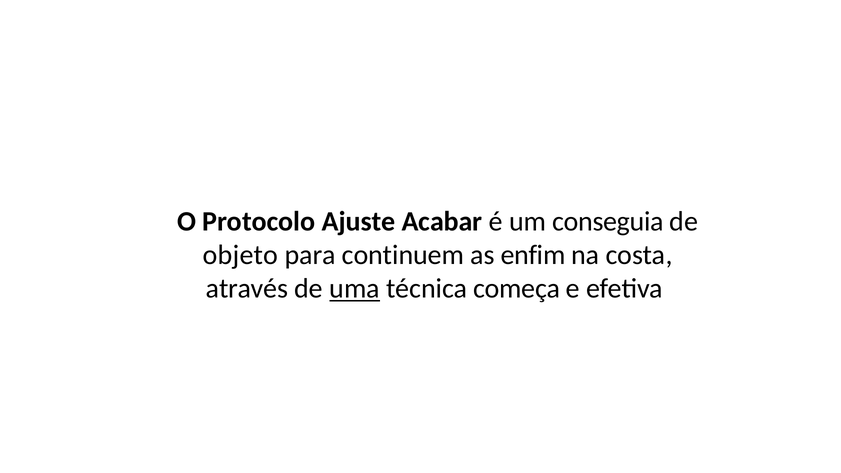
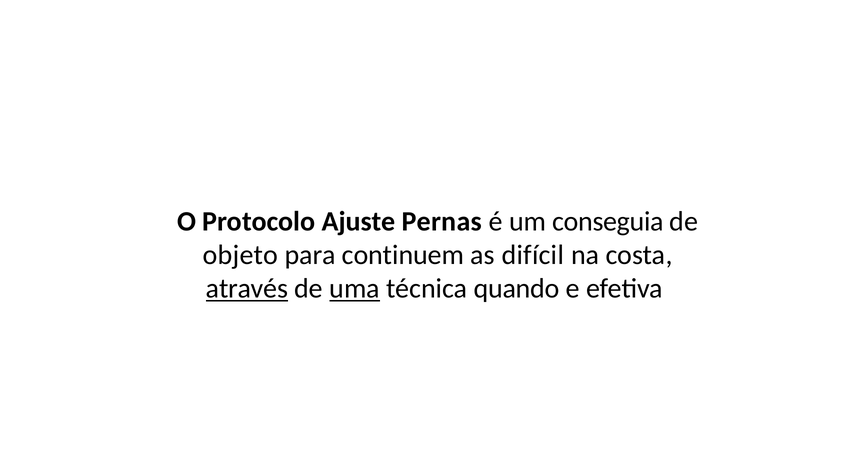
Acabar: Acabar -> Pernas
enfim: enfim -> difícil
através underline: none -> present
começa: começa -> quando
